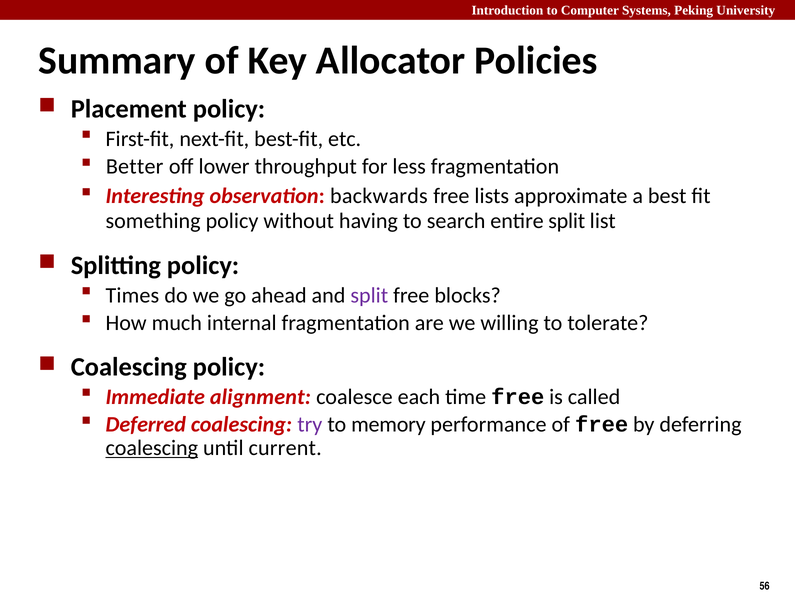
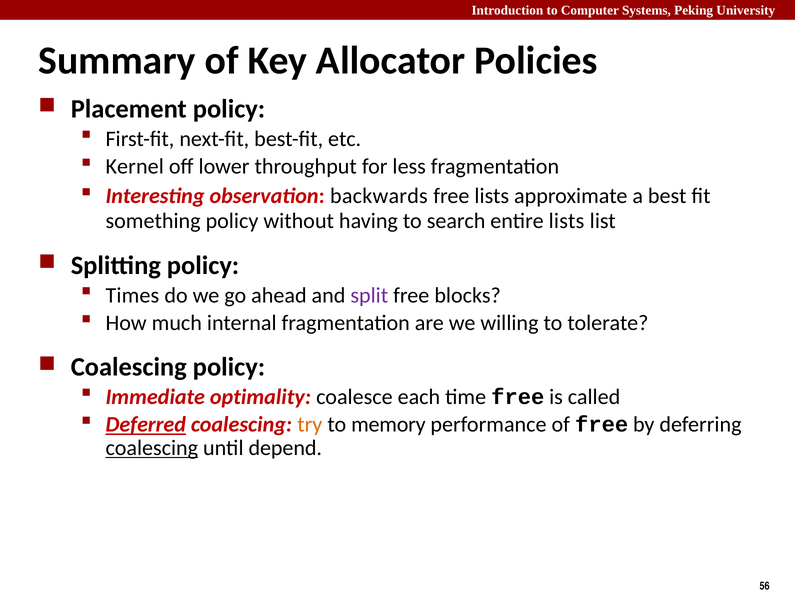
Better: Better -> Kernel
entire split: split -> lists
alignment: alignment -> optimality
Deferred underline: none -> present
try colour: purple -> orange
current: current -> depend
